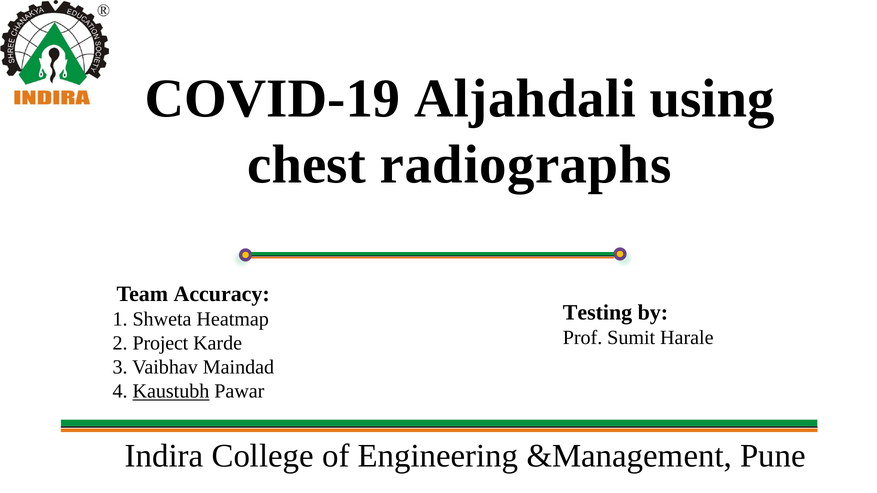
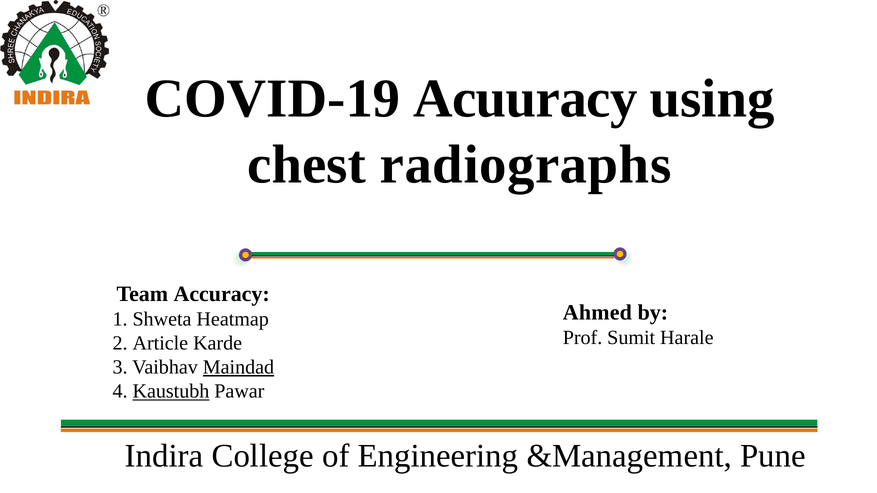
Aljahdali: Aljahdali -> Acuuracy
Testing: Testing -> Ahmed
Project: Project -> Article
Maindad underline: none -> present
